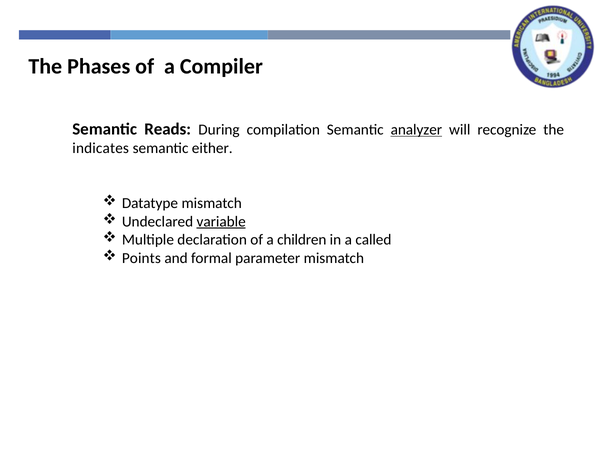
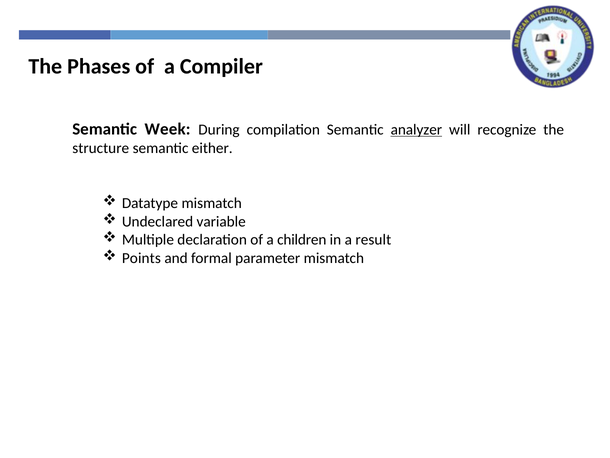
Reads: Reads -> Week
indicates: indicates -> structure
variable underline: present -> none
called: called -> result
